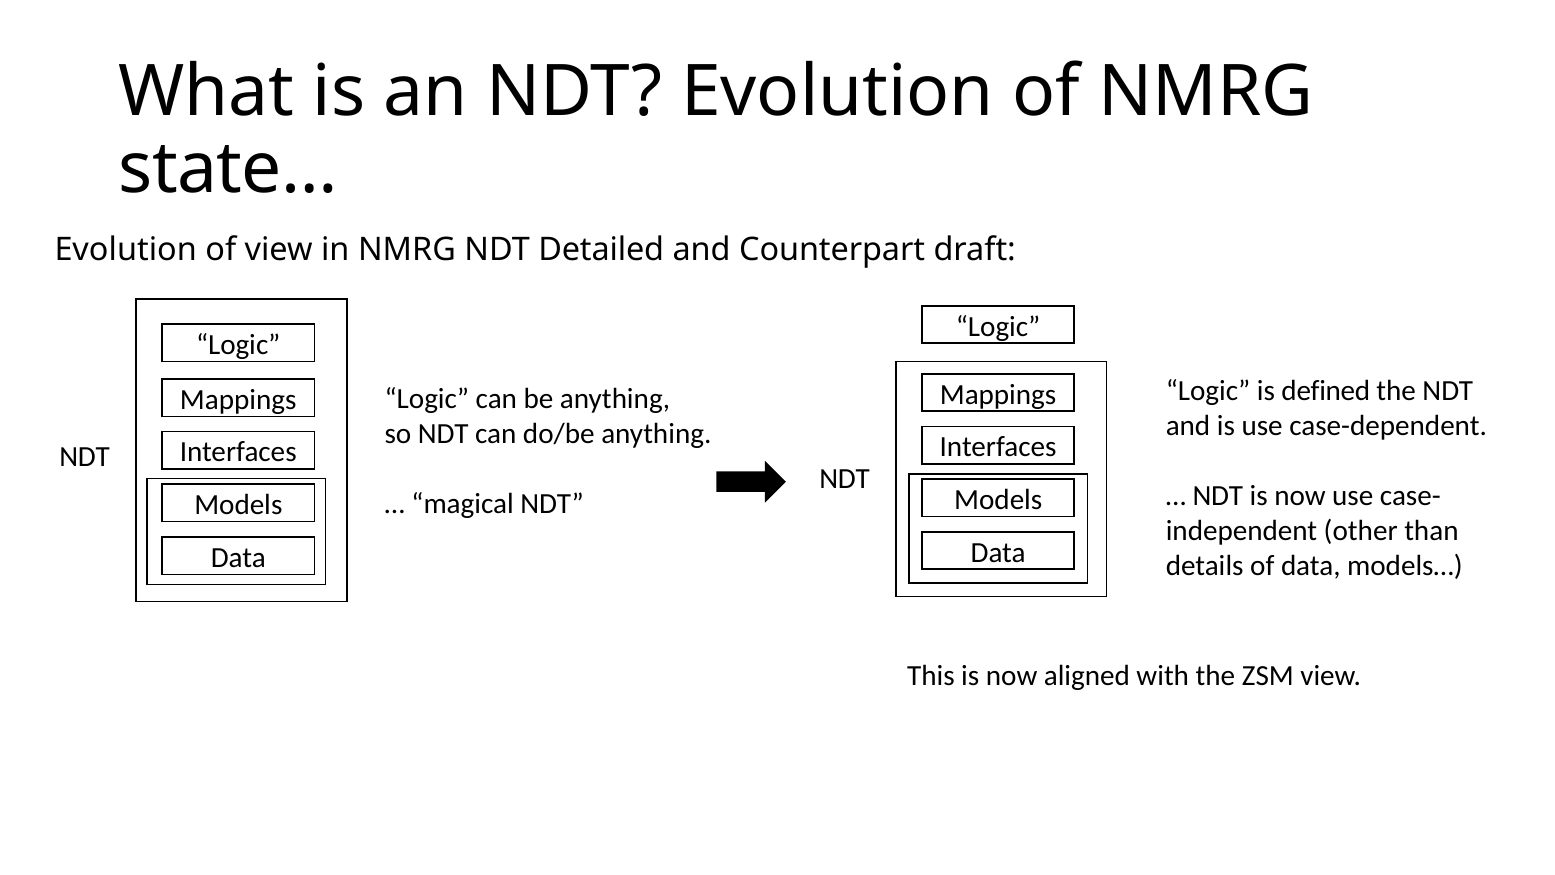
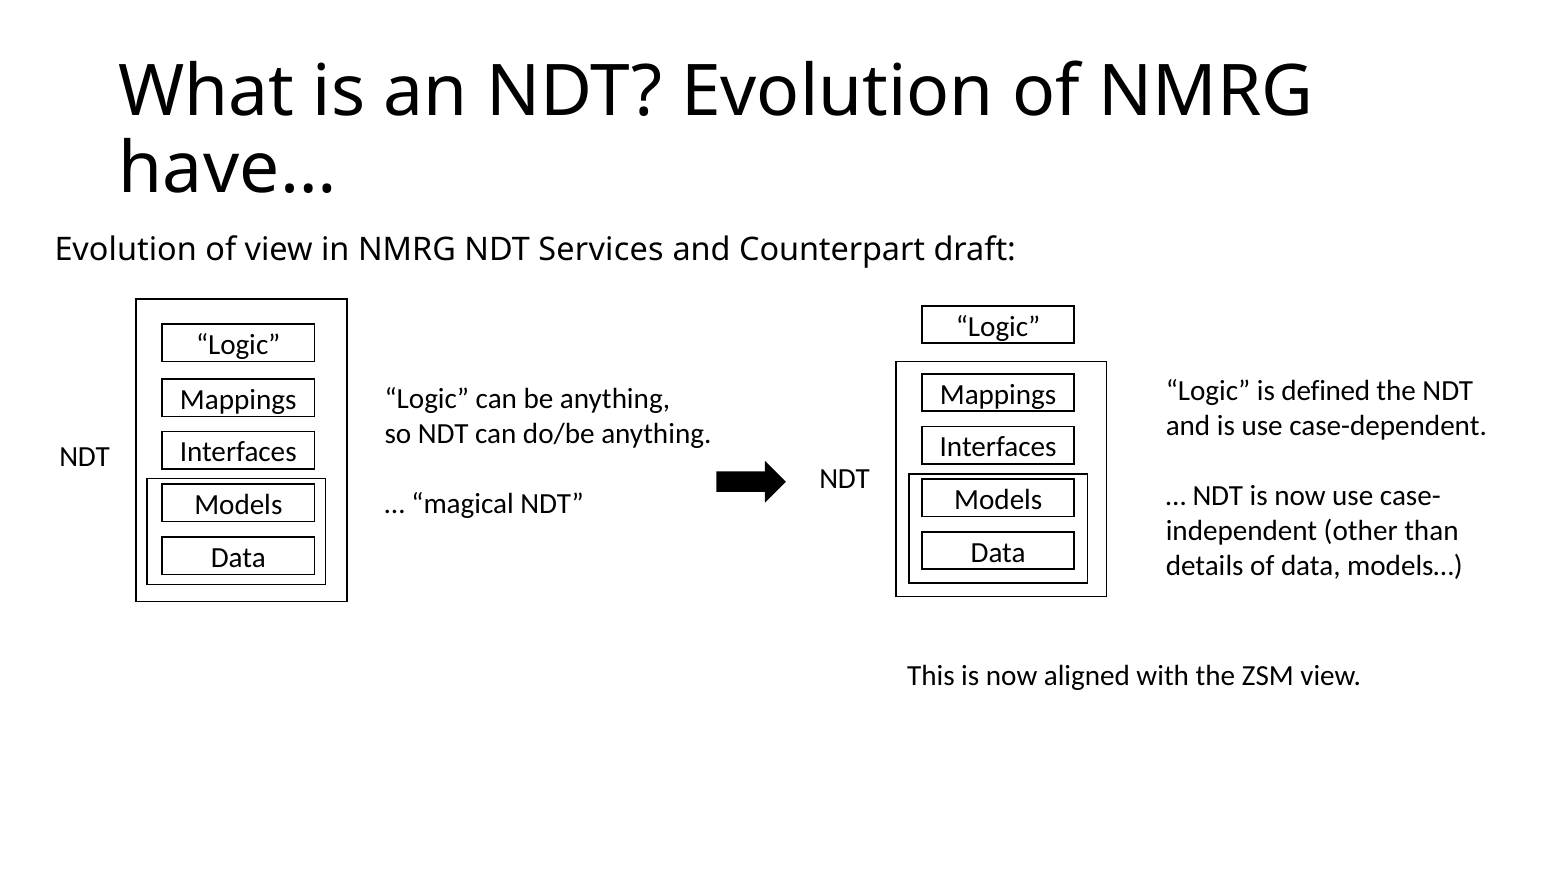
state…: state… -> have…
Detailed: Detailed -> Services
